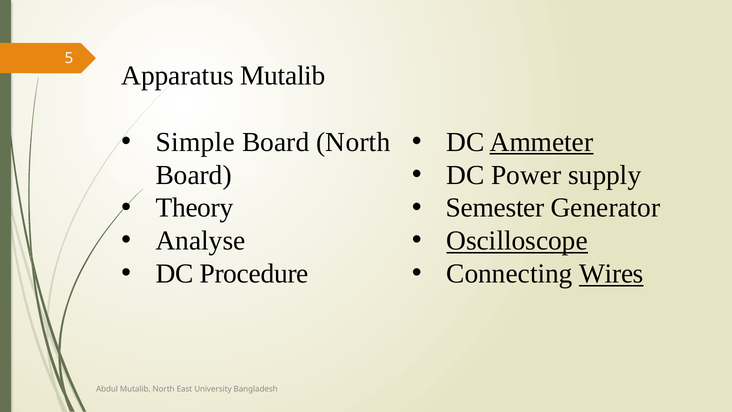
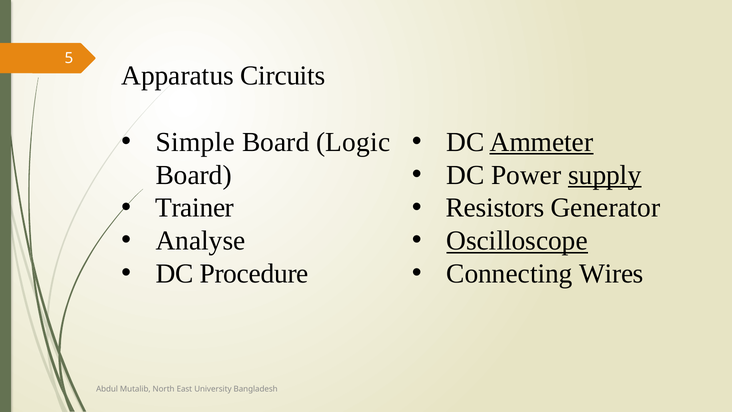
Apparatus Mutalib: Mutalib -> Circuits
Board North: North -> Logic
supply underline: none -> present
Theory: Theory -> Trainer
Semester: Semester -> Resistors
Wires underline: present -> none
